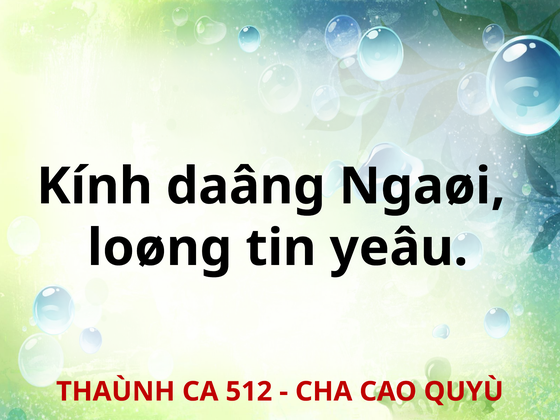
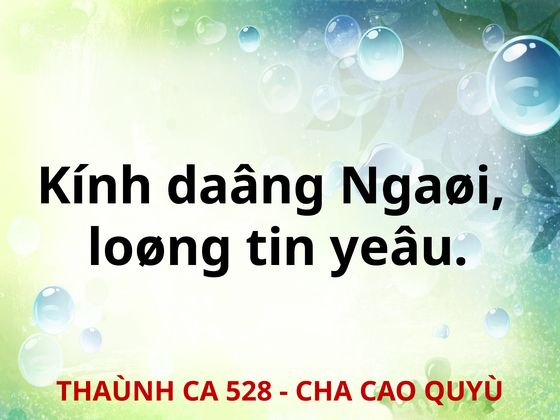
512: 512 -> 528
